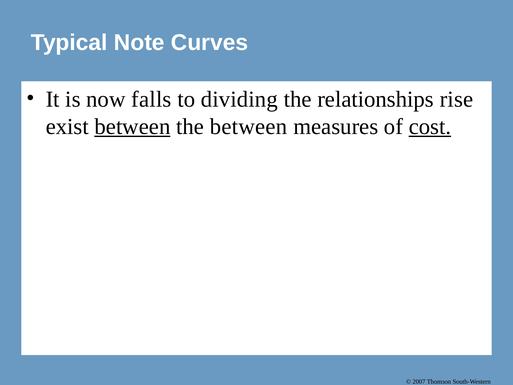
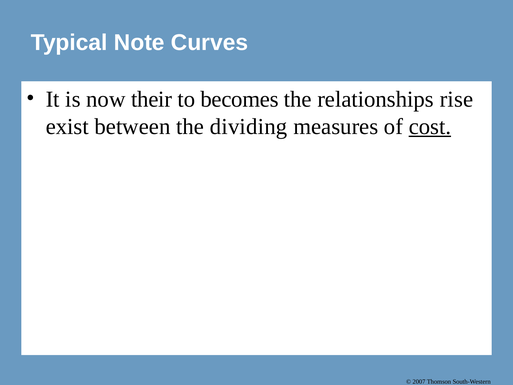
falls: falls -> their
dividing: dividing -> becomes
between at (132, 126) underline: present -> none
the between: between -> dividing
